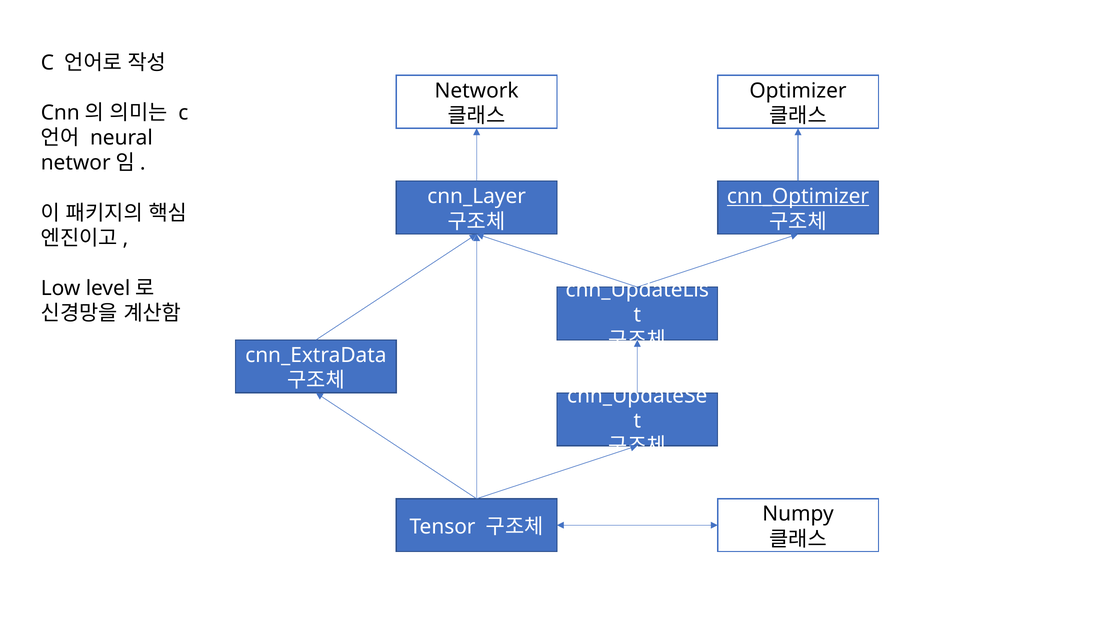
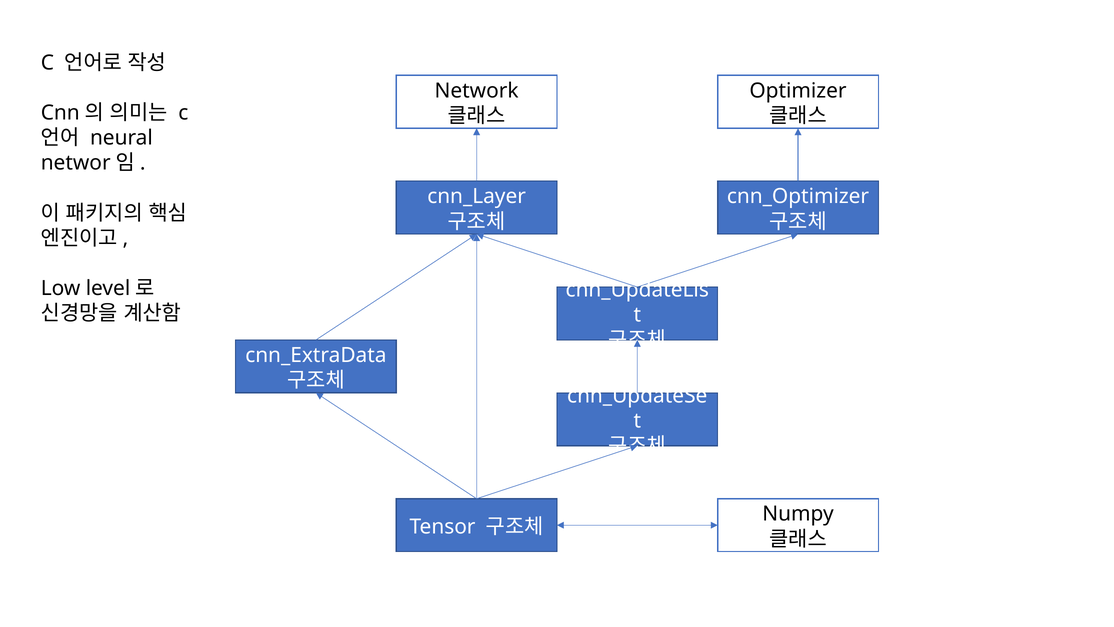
cnn_Optimizer underline: present -> none
